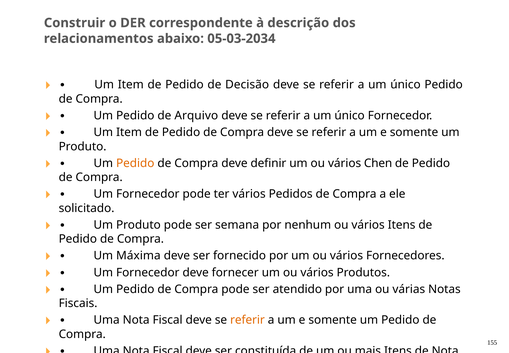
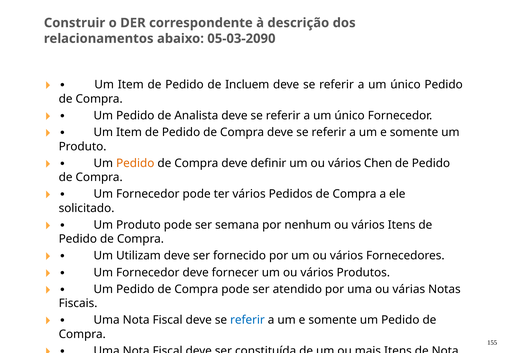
05-03-2034: 05-03-2034 -> 05-03-2090
Decisão: Decisão -> Incluem
Arquivo: Arquivo -> Analista
Máxima: Máxima -> Utilizam
referir at (247, 320) colour: orange -> blue
